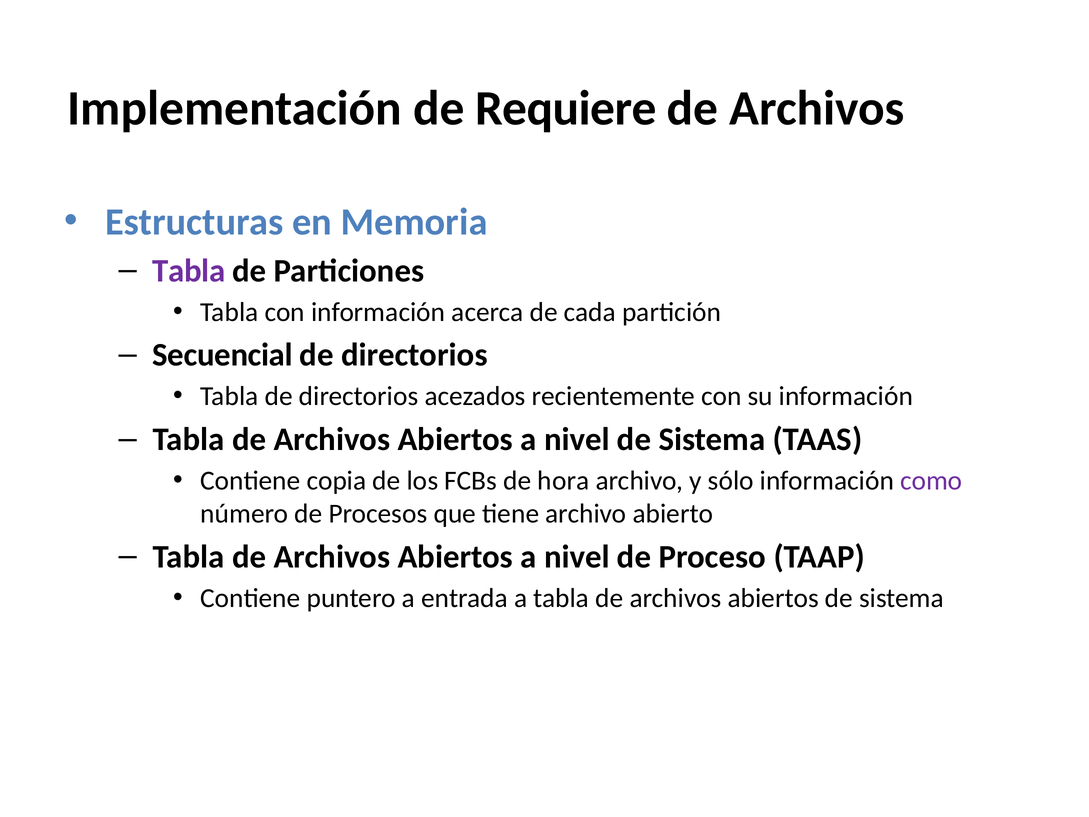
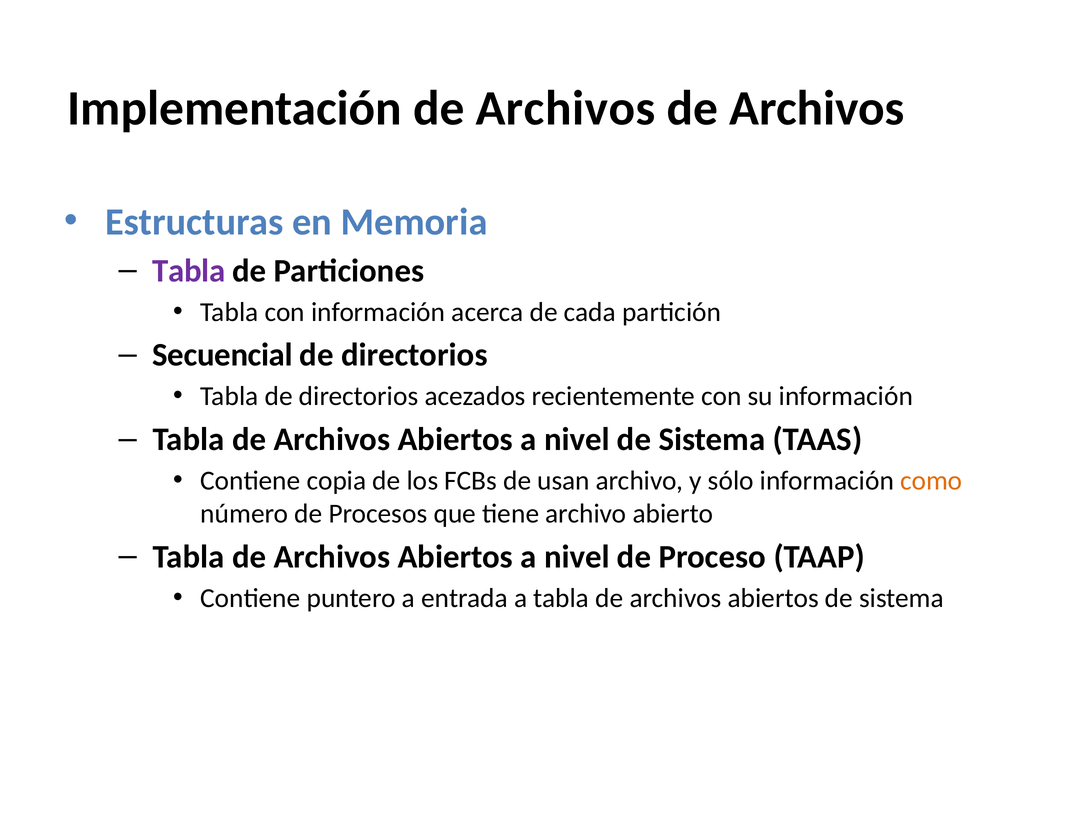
Implementación de Requiere: Requiere -> Archivos
hora: hora -> usan
como colour: purple -> orange
